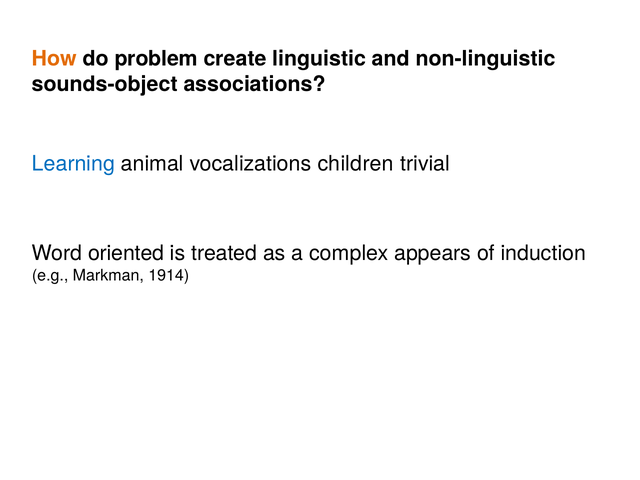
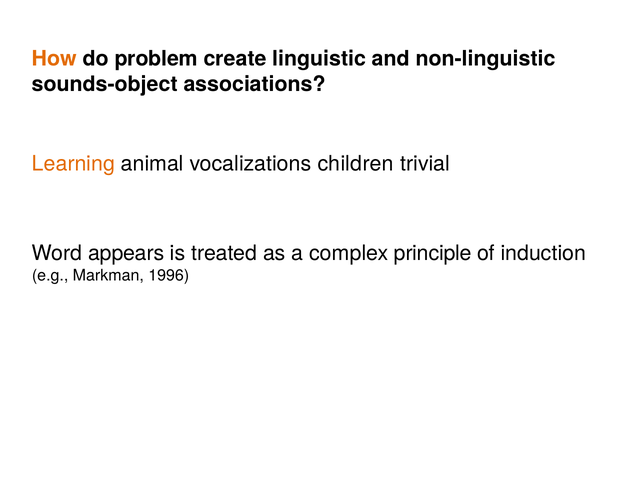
Learning colour: blue -> orange
oriented: oriented -> appears
appears: appears -> principle
1914: 1914 -> 1996
